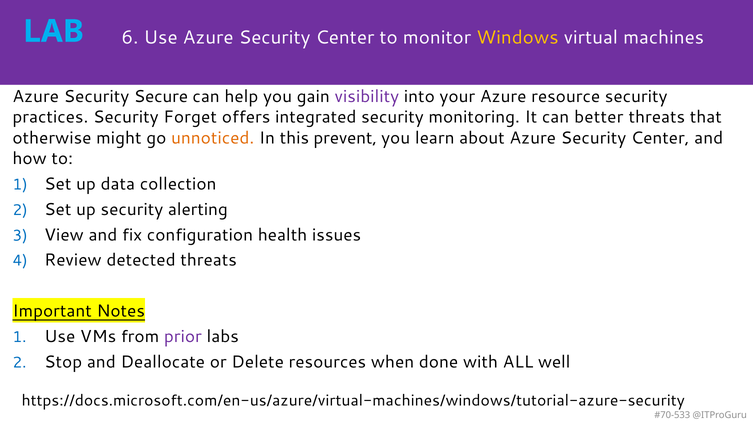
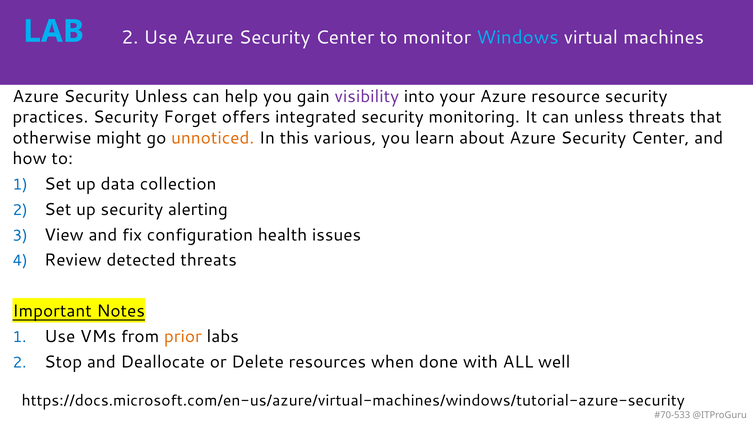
6 at (130, 38): 6 -> 2
Windows colour: yellow -> light blue
Security Secure: Secure -> Unless
can better: better -> unless
prevent: prevent -> various
prior colour: purple -> orange
